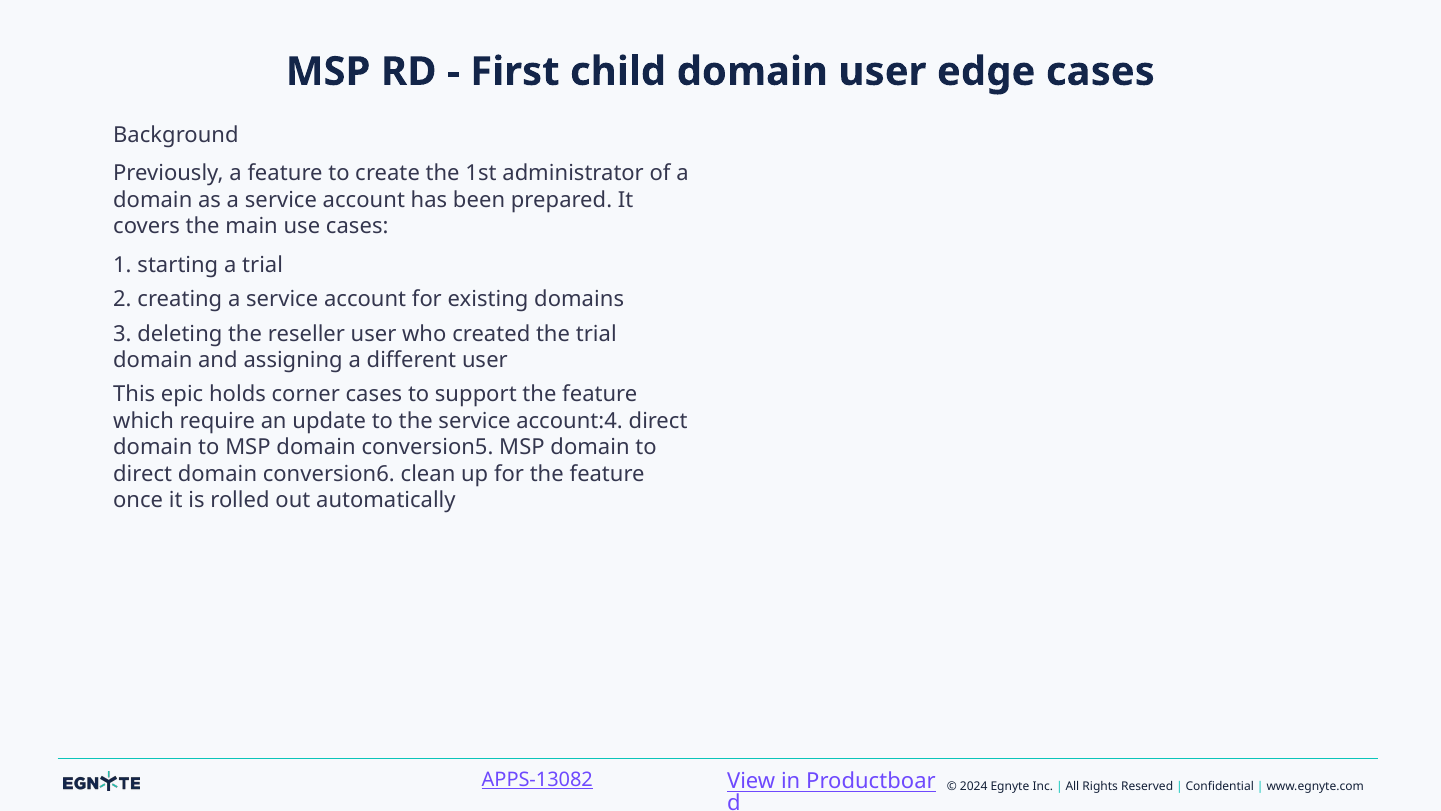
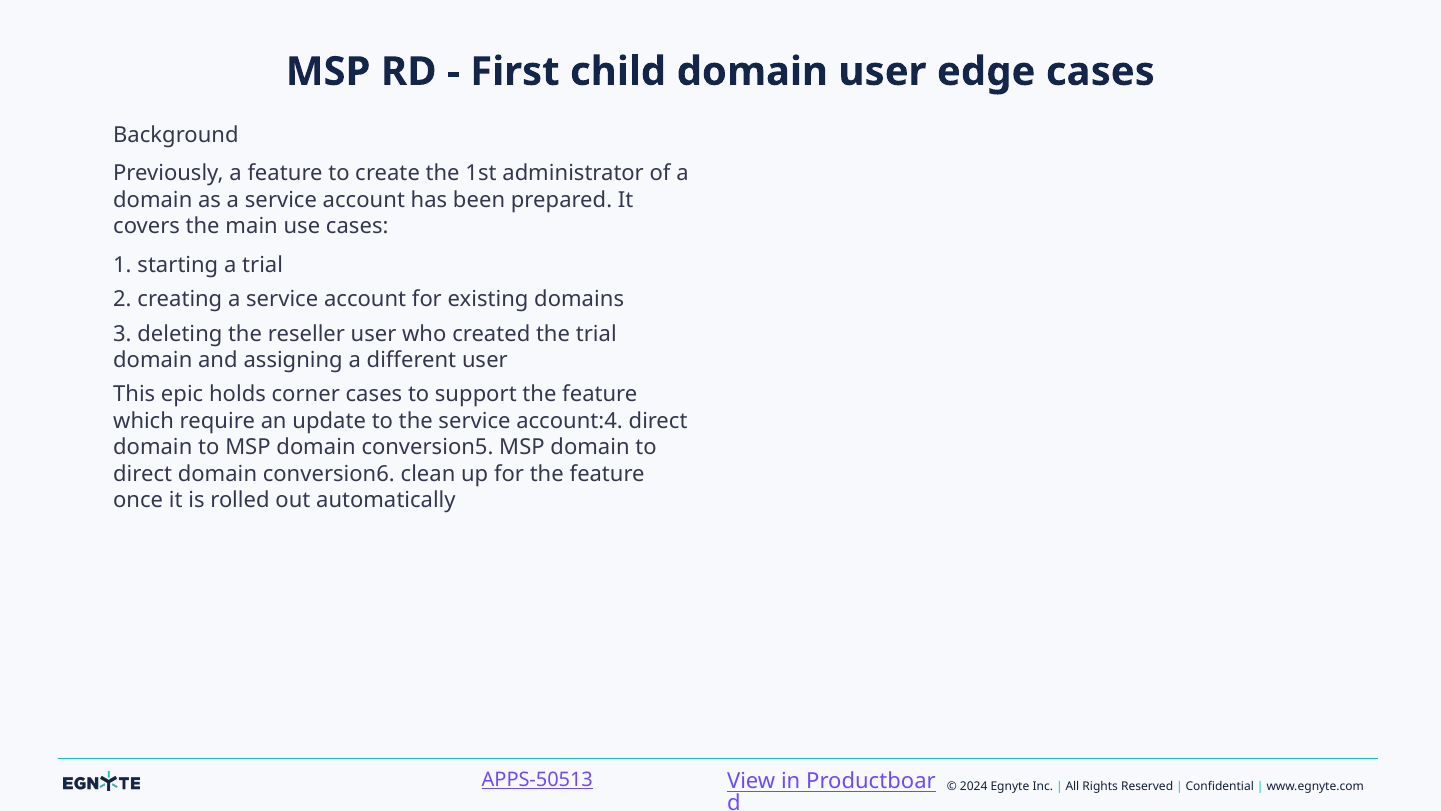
APPS-13082: APPS-13082 -> APPS-50513
